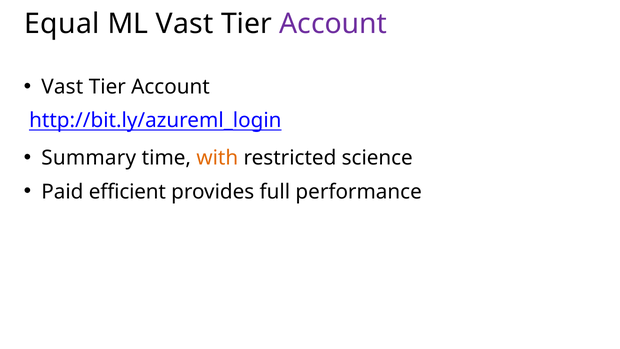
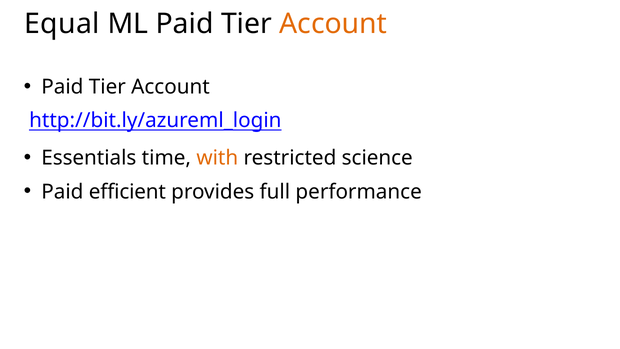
ML Vast: Vast -> Paid
Account at (333, 24) colour: purple -> orange
Vast at (62, 87): Vast -> Paid
Summary: Summary -> Essentials
